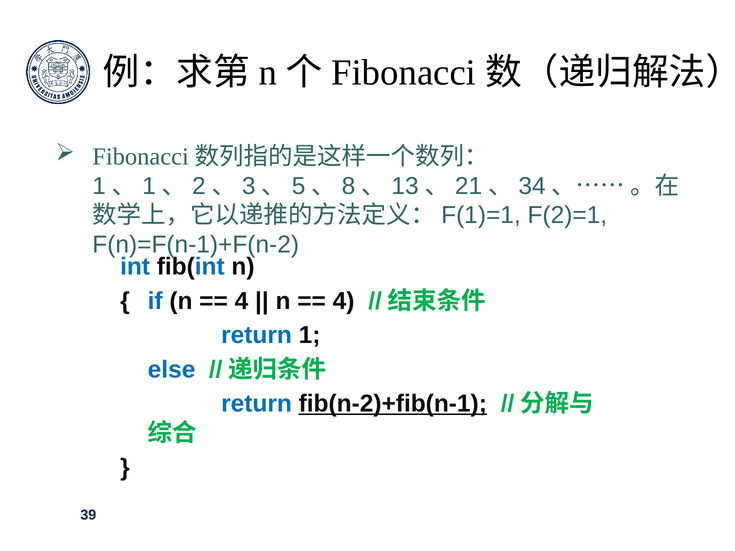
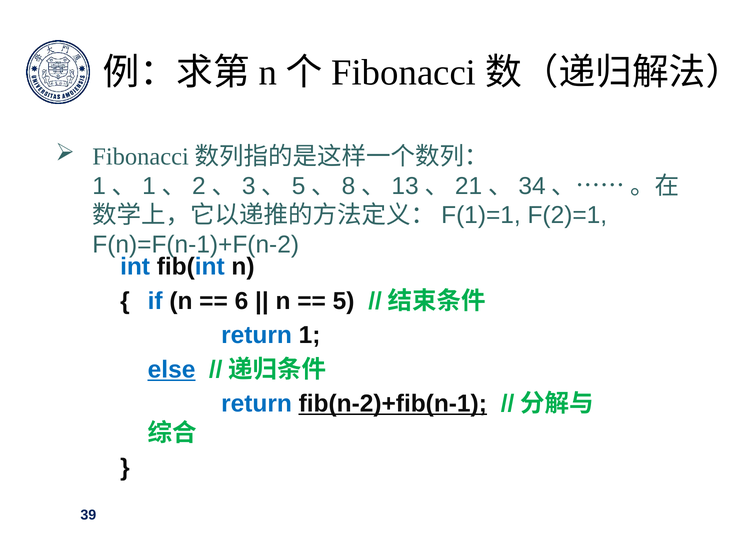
4 at (242, 301): 4 -> 6
4 at (344, 301): 4 -> 5
else underline: none -> present
